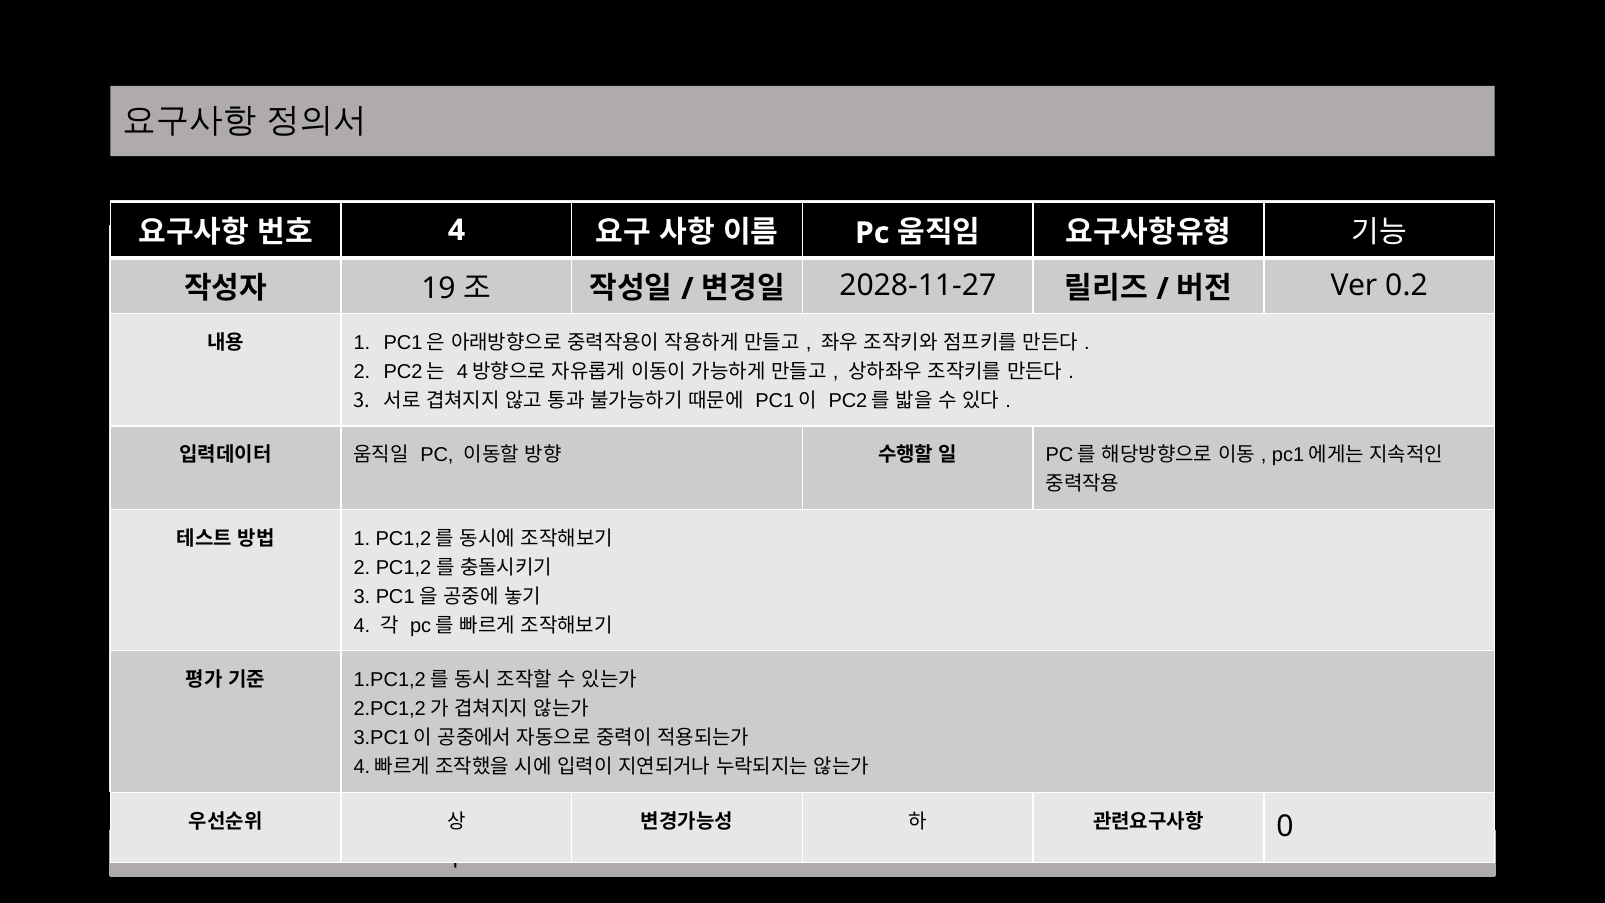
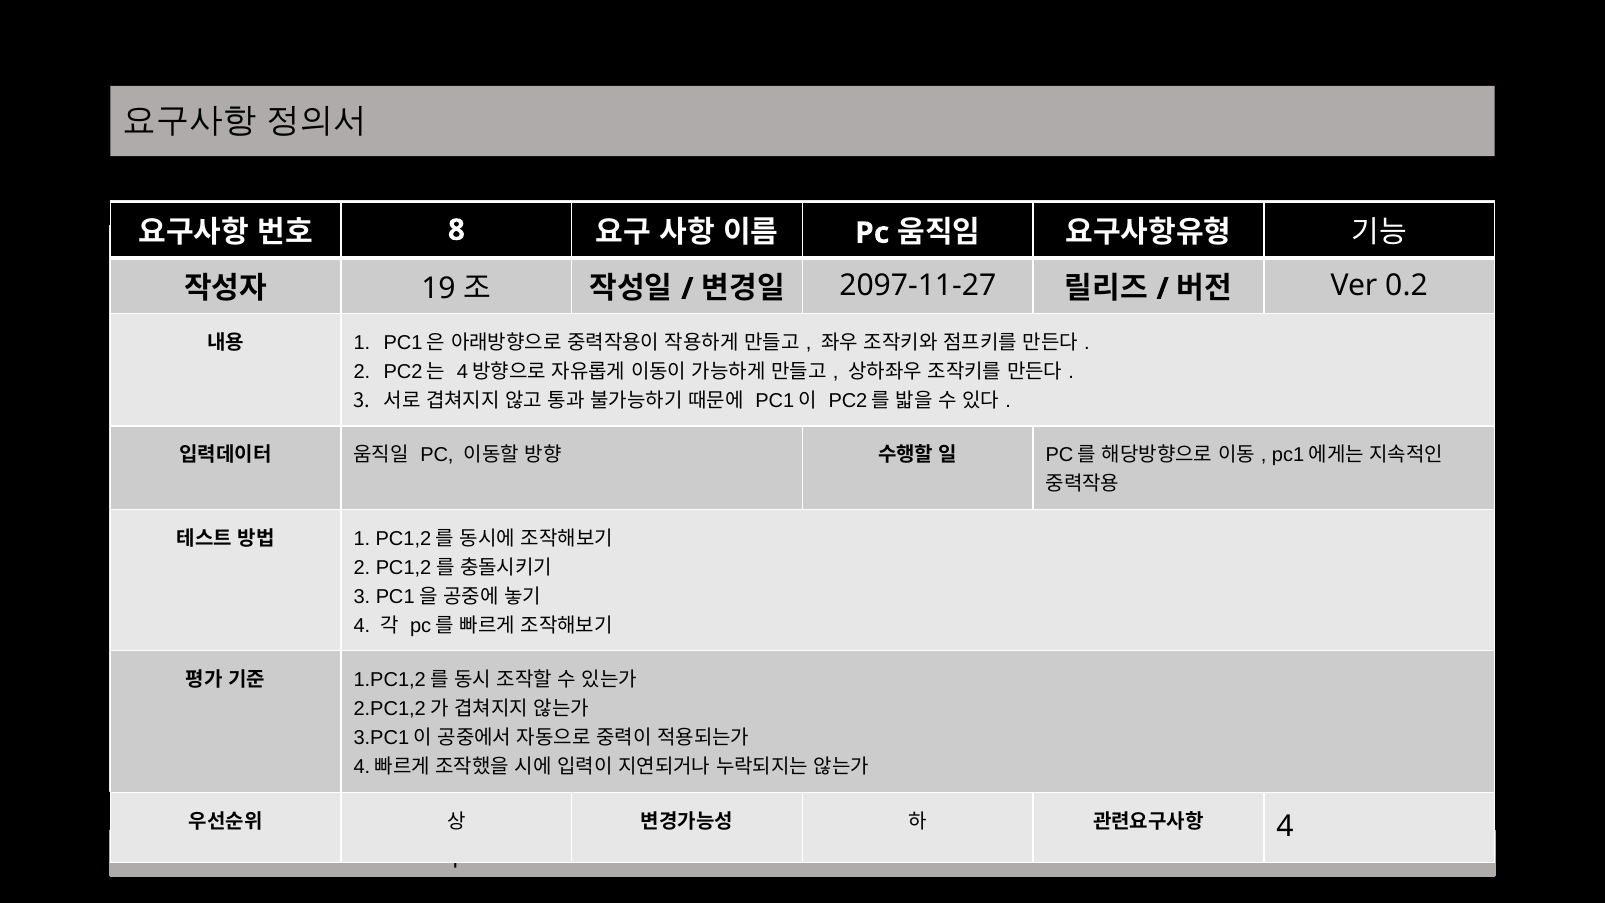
4 at (456, 230): 4 -> 8
2028-11-27: 2028-11-27 -> 2097-11-27
0 at (1285, 827): 0 -> 4
